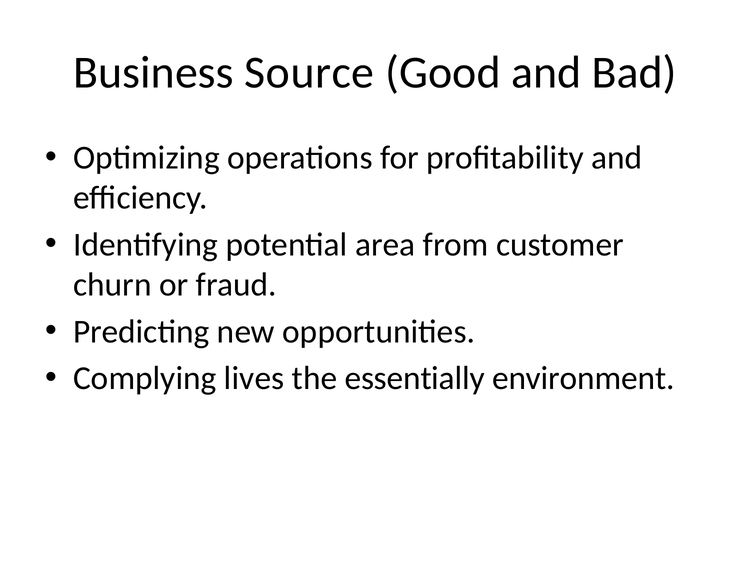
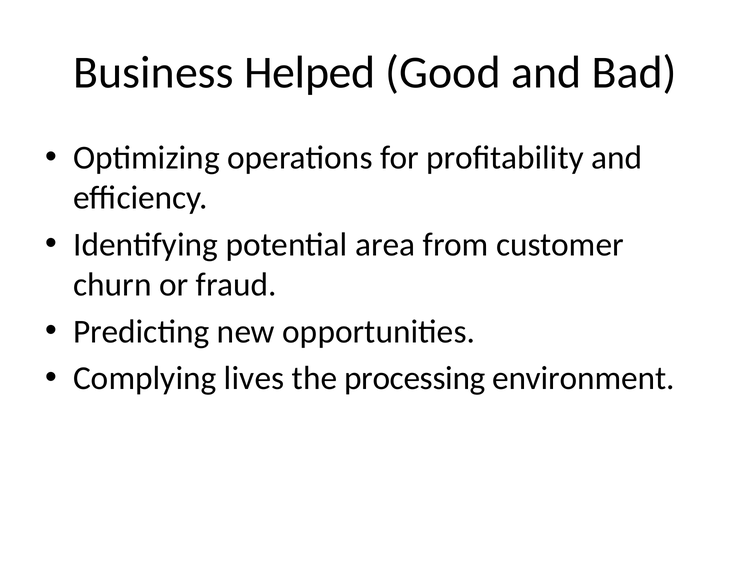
Source: Source -> Helped
essentially: essentially -> processing
